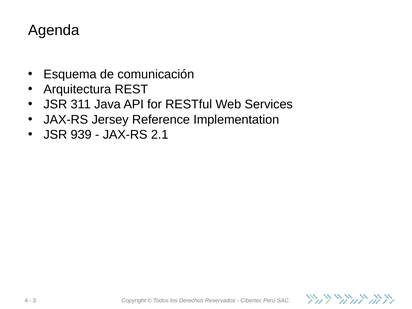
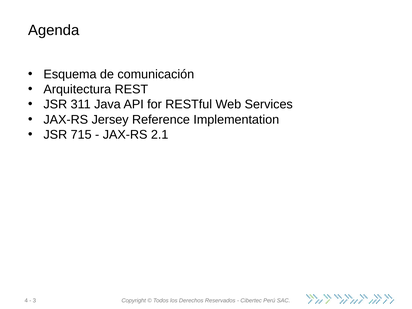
939: 939 -> 715
